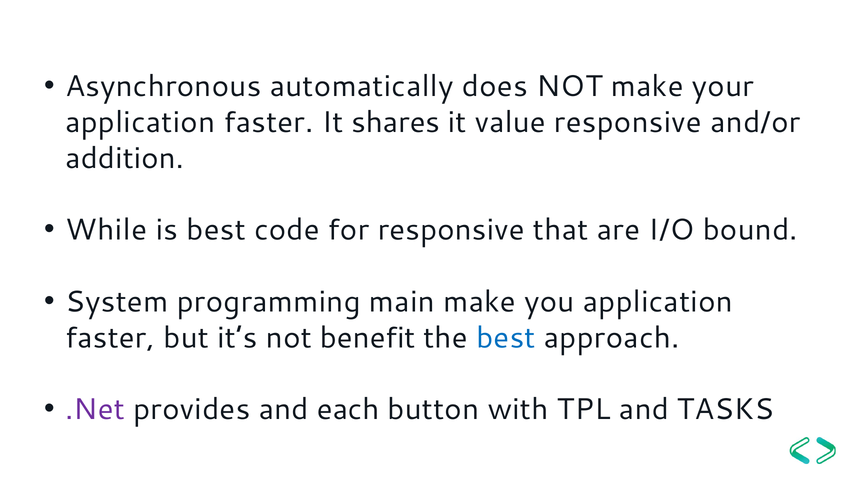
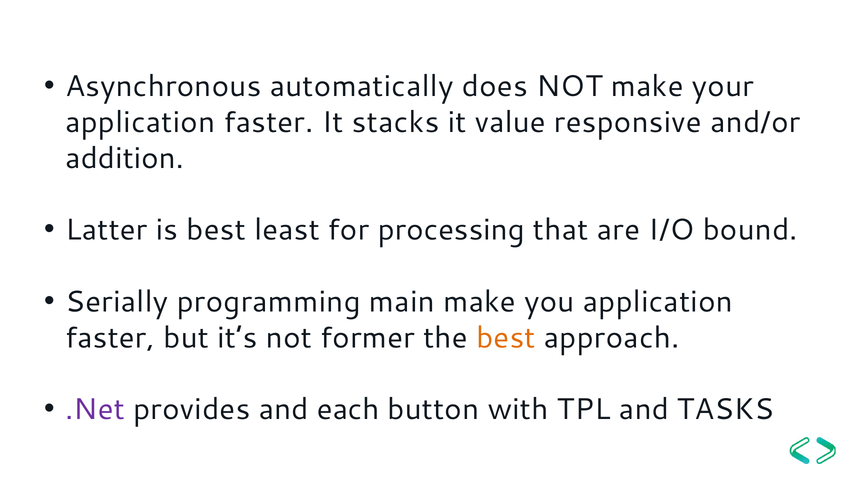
shares: shares -> stacks
While: While -> Latter
code: code -> least
for responsive: responsive -> processing
System: System -> Serially
benefit: benefit -> former
best at (506, 338) colour: blue -> orange
